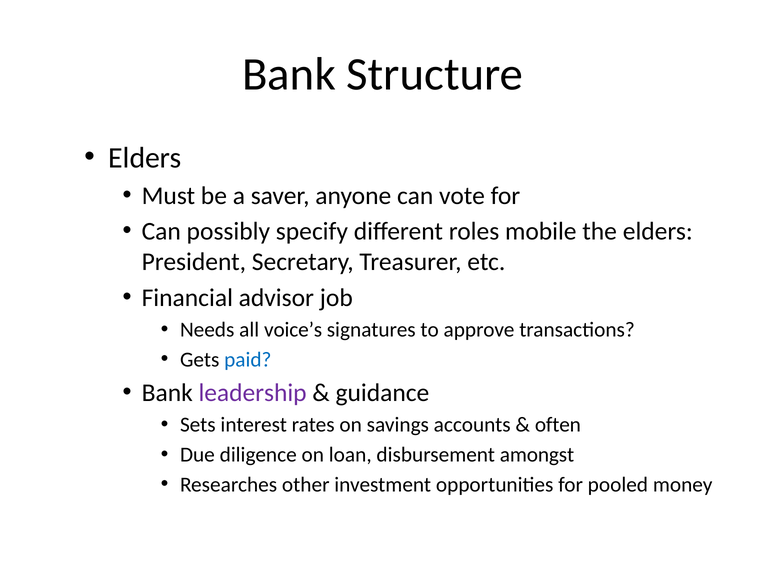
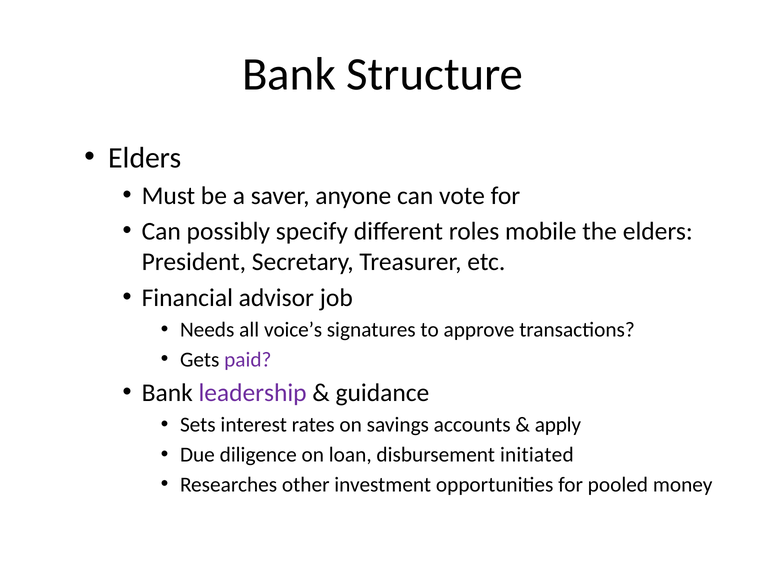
paid colour: blue -> purple
often: often -> apply
amongst: amongst -> initiated
